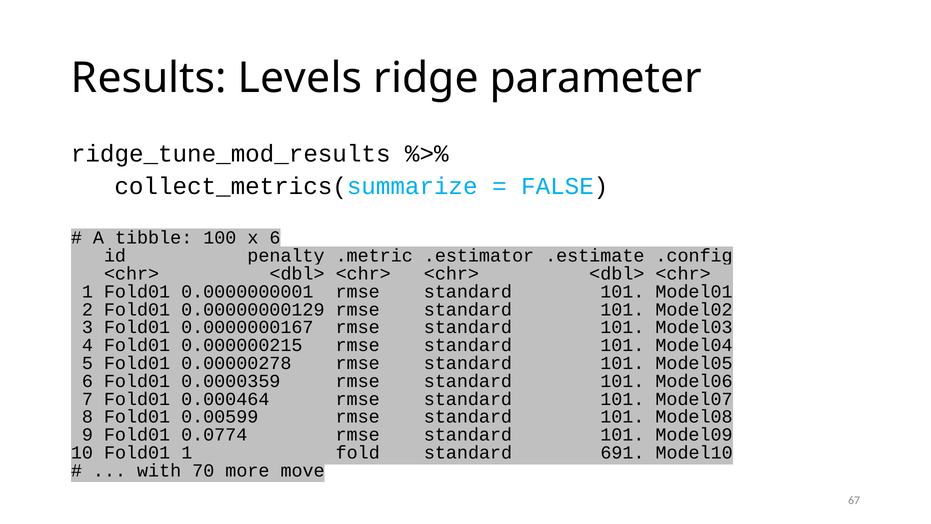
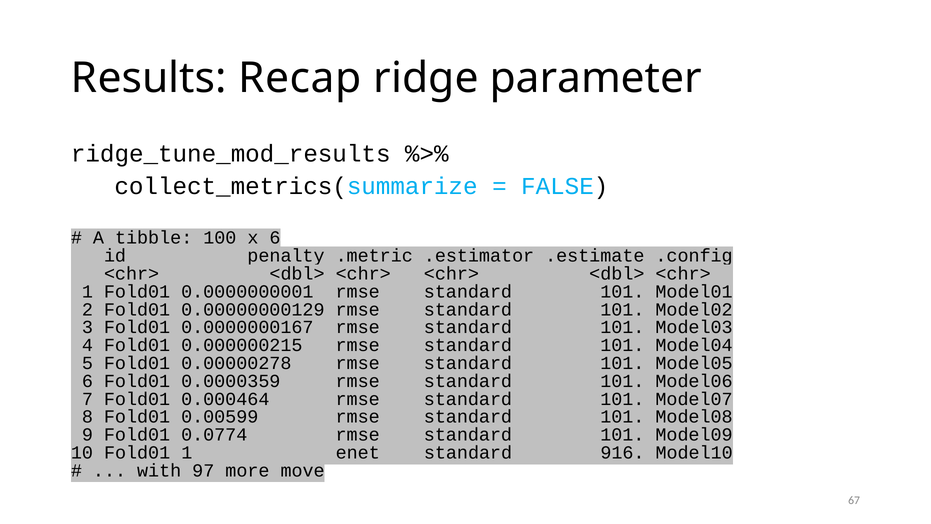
Levels: Levels -> Recap
fold: fold -> enet
691: 691 -> 916
70: 70 -> 97
